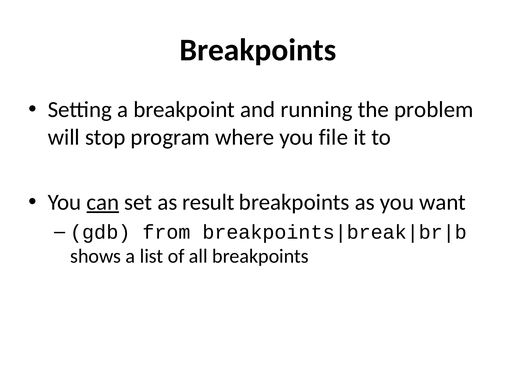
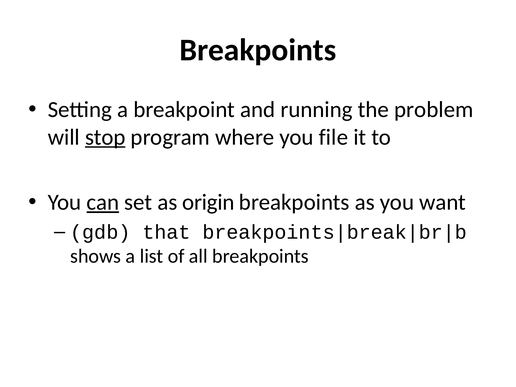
stop underline: none -> present
result: result -> origin
from: from -> that
